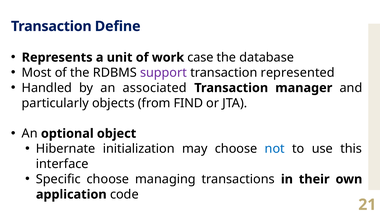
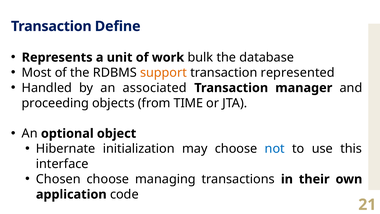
case: case -> bulk
support colour: purple -> orange
particularly: particularly -> proceeding
FIND: FIND -> TIME
Specific: Specific -> Chosen
